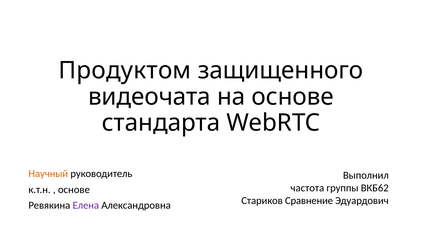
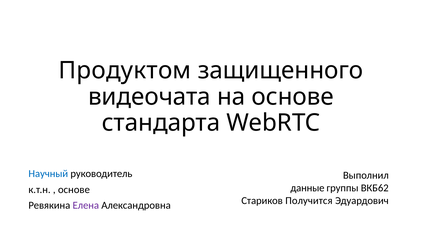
Научный colour: orange -> blue
частота: частота -> данные
Сравнение: Сравнение -> Получится
